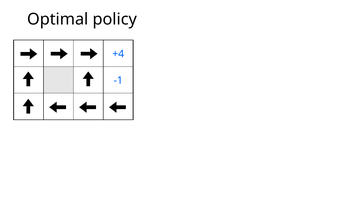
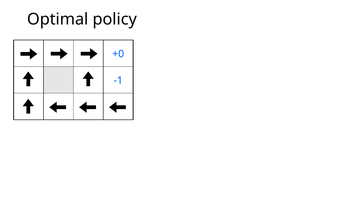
+4: +4 -> +0
